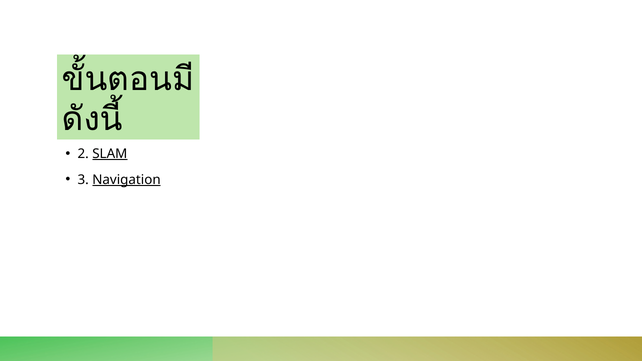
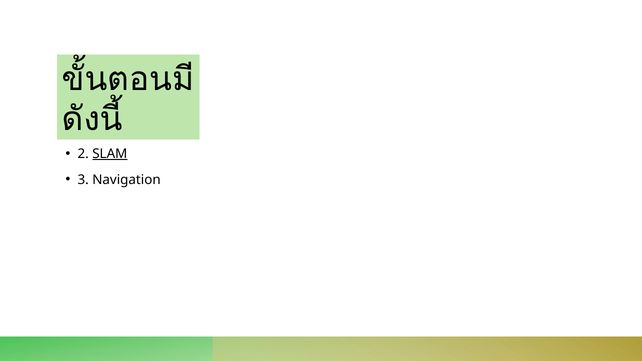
Navigation underline: present -> none
